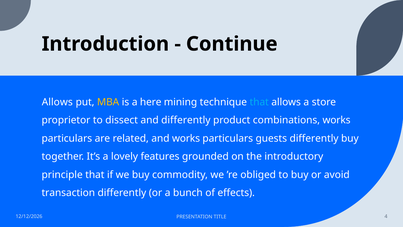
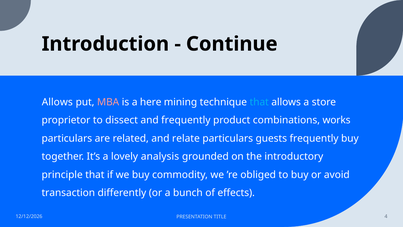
MBA colour: yellow -> pink
and differently: differently -> frequently
and works: works -> relate
guests differently: differently -> frequently
features: features -> analysis
